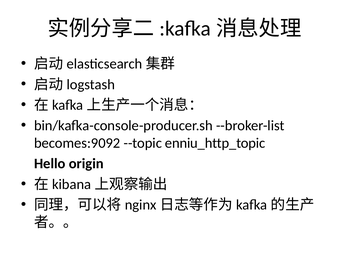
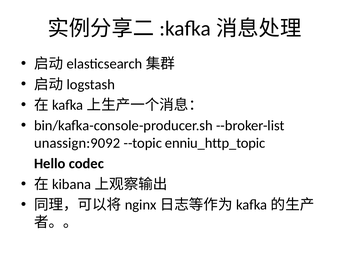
becomes:9092: becomes:9092 -> unassign:9092
origin: origin -> codec
